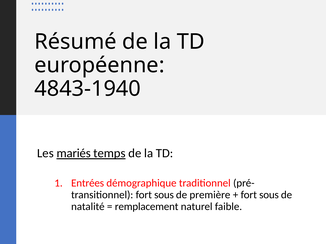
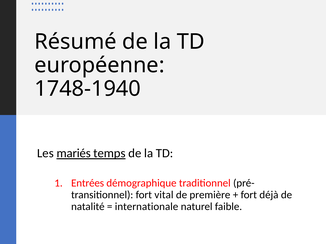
4843-1940: 4843-1940 -> 1748-1940
sous at (164, 195): sous -> vital
sous at (269, 195): sous -> déjà
remplacement: remplacement -> internationale
